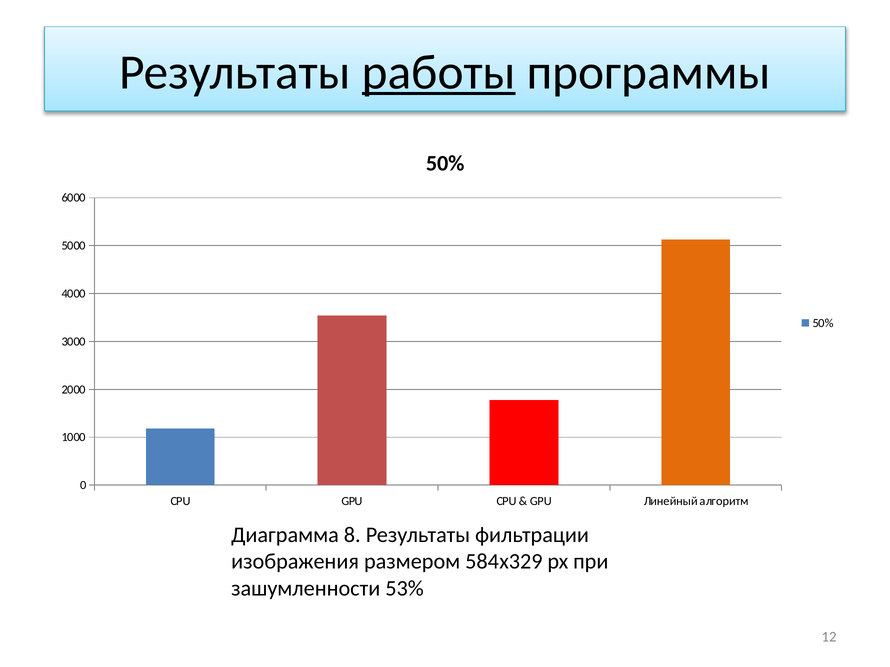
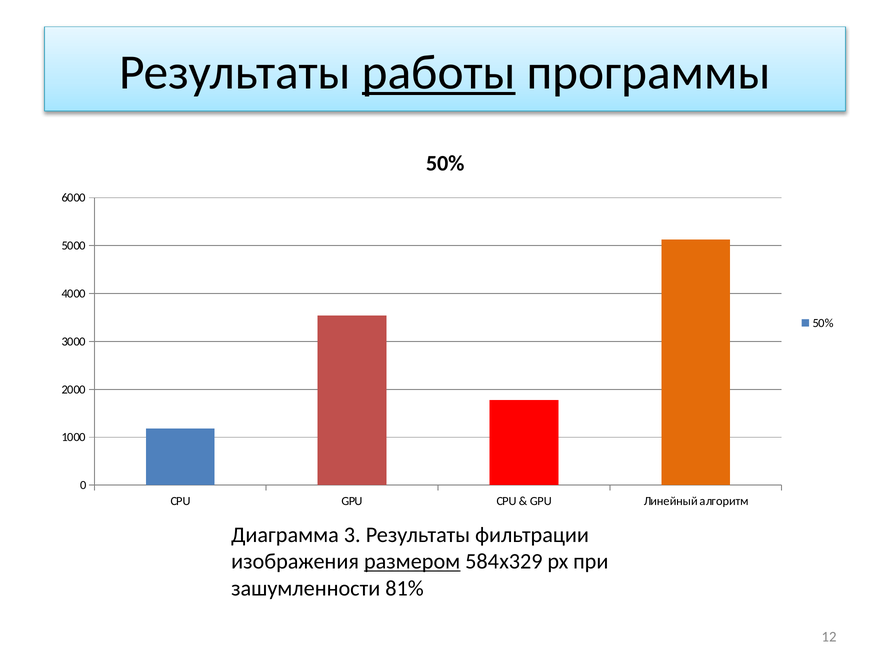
8: 8 -> 3
размером underline: none -> present
53%: 53% -> 81%
